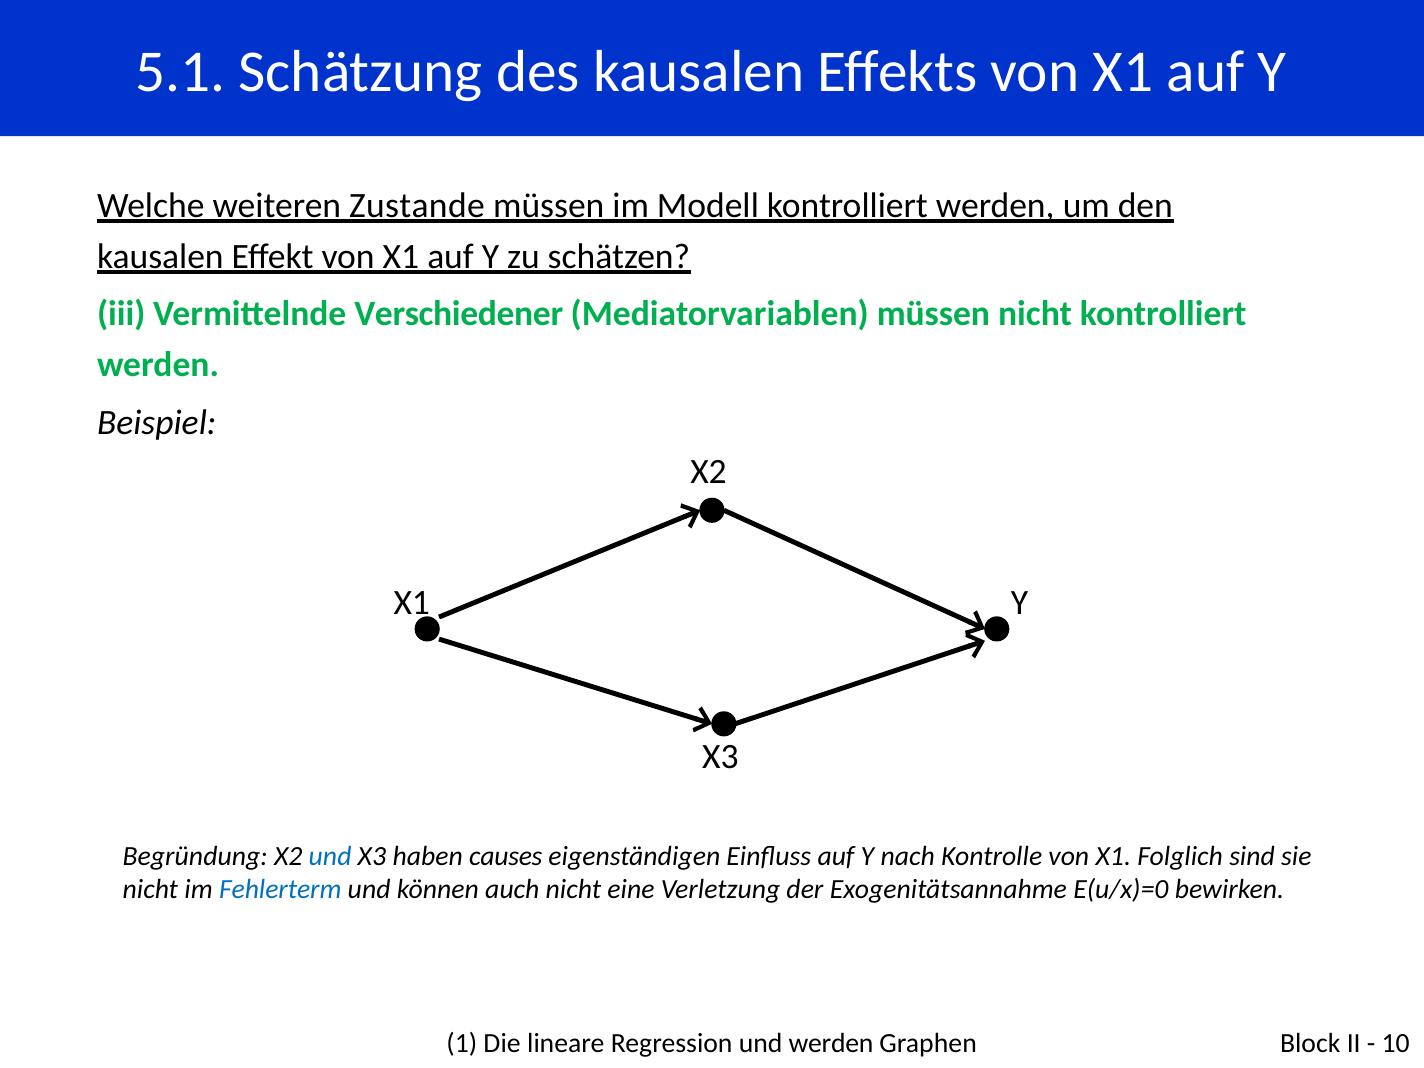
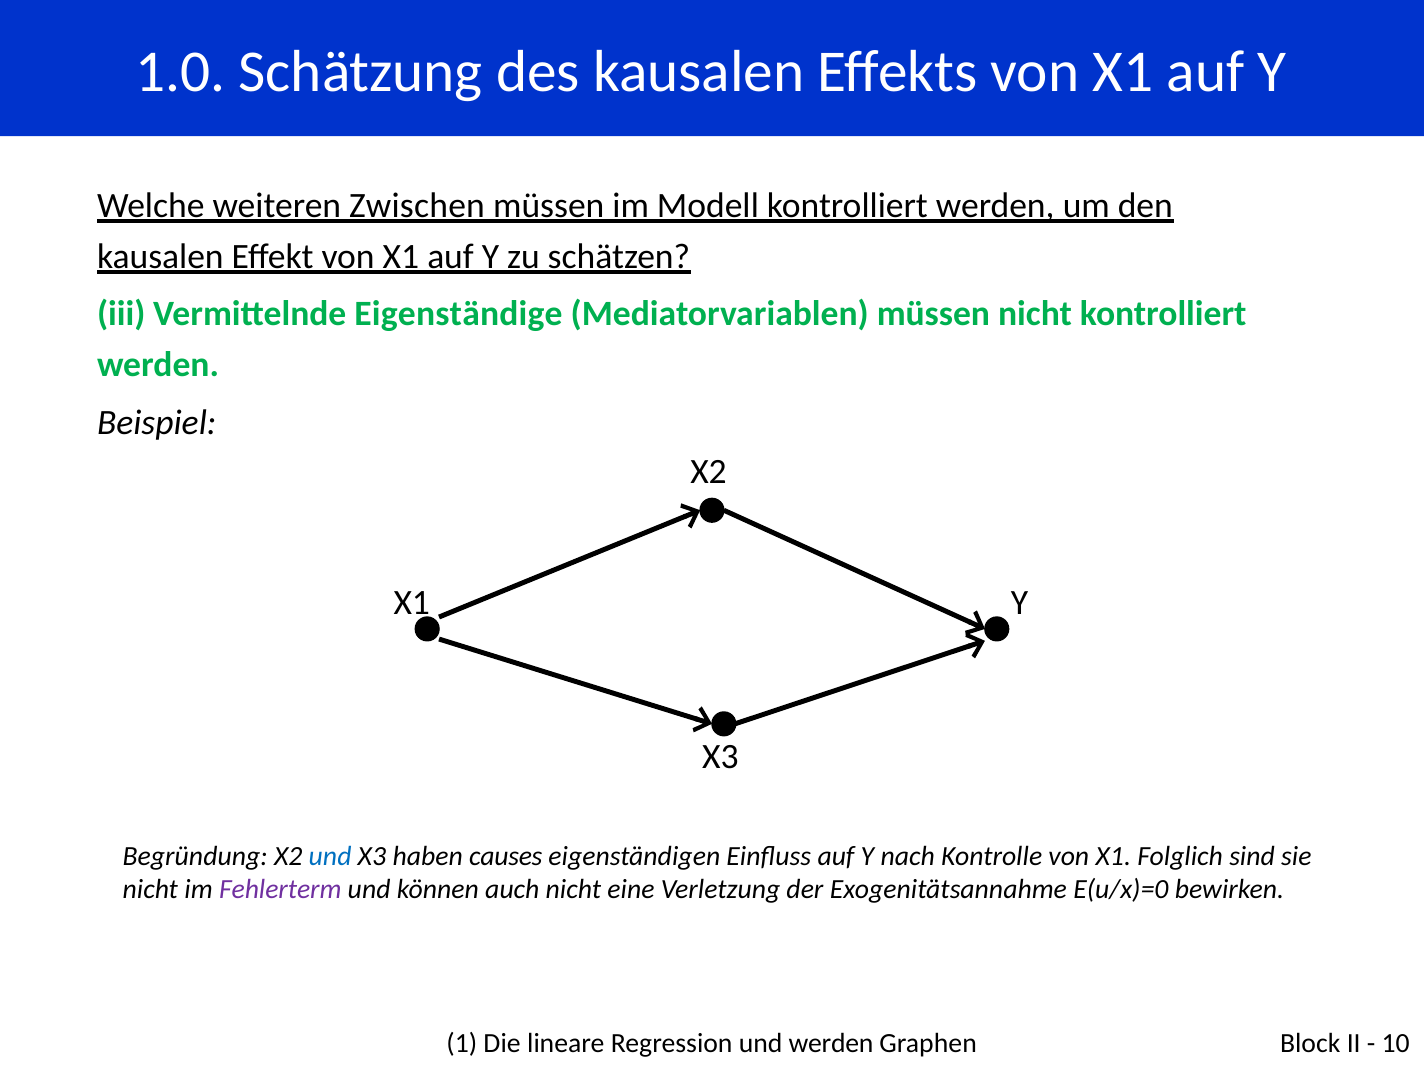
5.1: 5.1 -> 1.0
Zustande: Zustande -> Zwischen
Verschiedener: Verschiedener -> Eigenständige
Fehlerterm colour: blue -> purple
